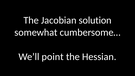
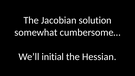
point: point -> initial
